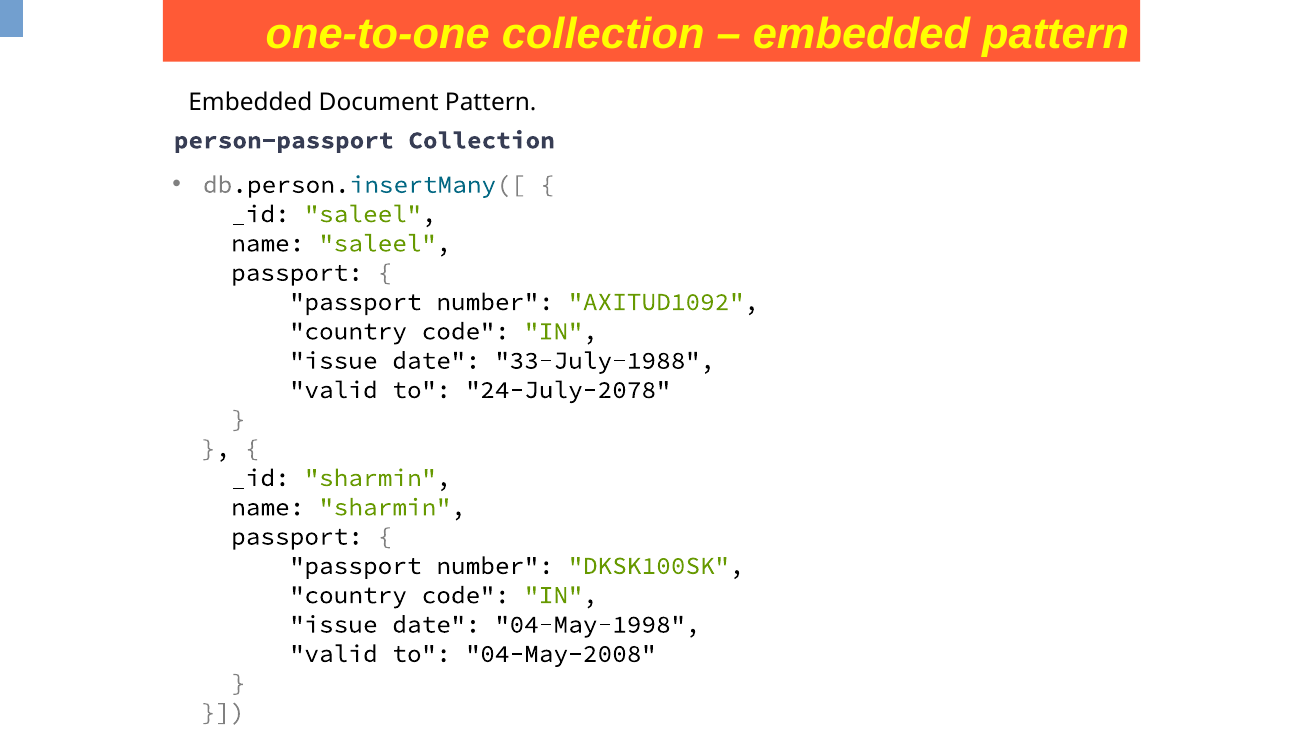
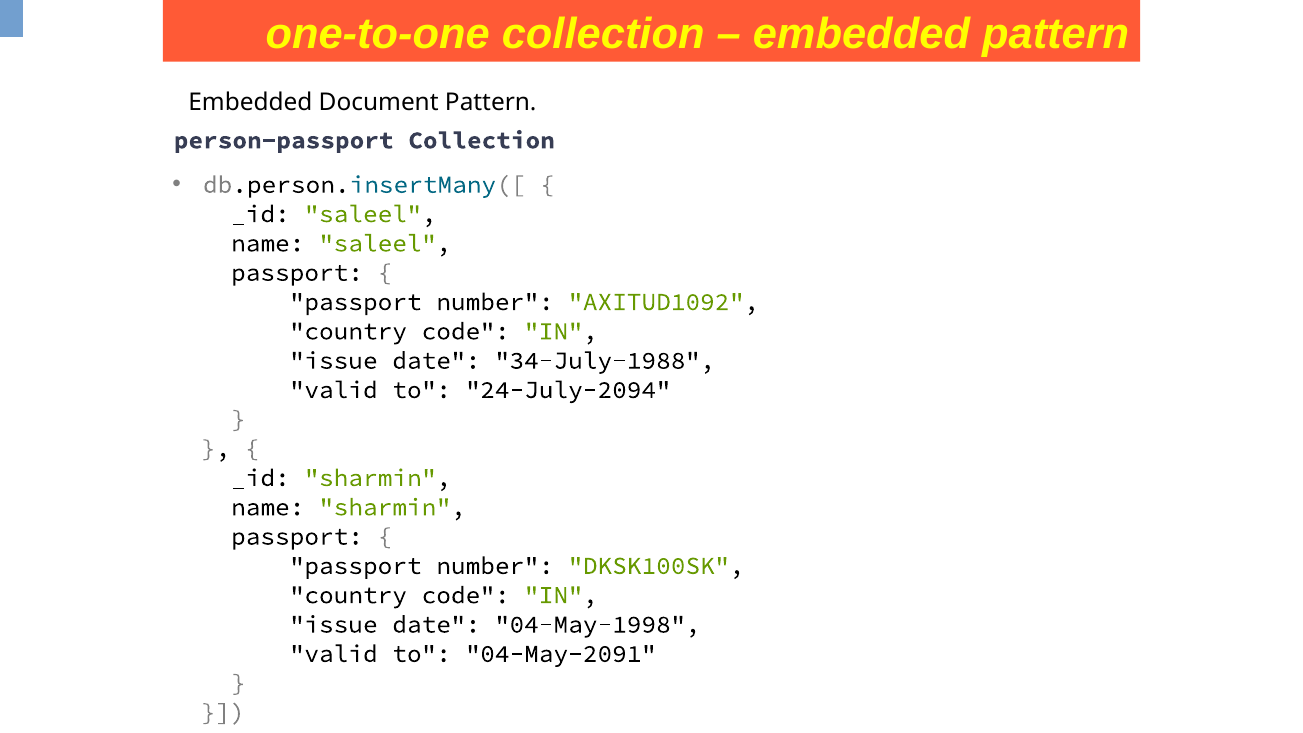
33-July-1988: 33-July-1988 -> 34-July-1988
24-July-2078: 24-July-2078 -> 24-July-2094
04-May-2008: 04-May-2008 -> 04-May-2091
